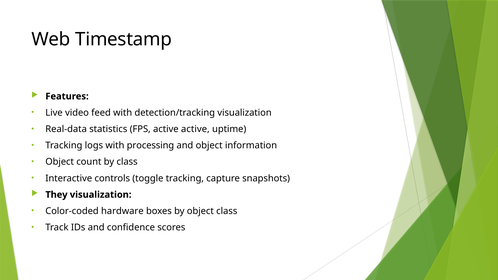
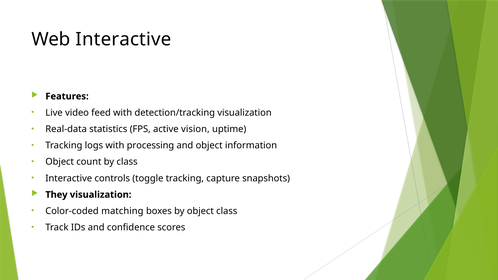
Web Timestamp: Timestamp -> Interactive
active active: active -> vision
hardware: hardware -> matching
